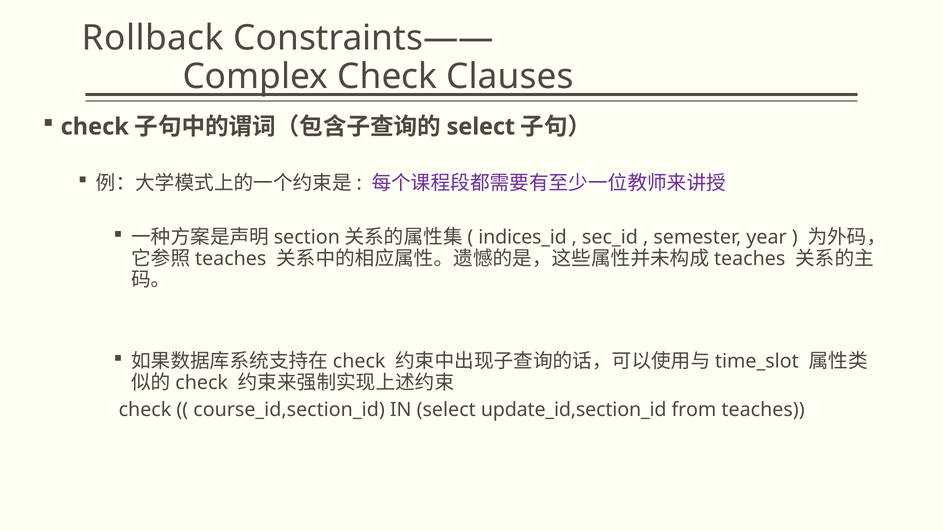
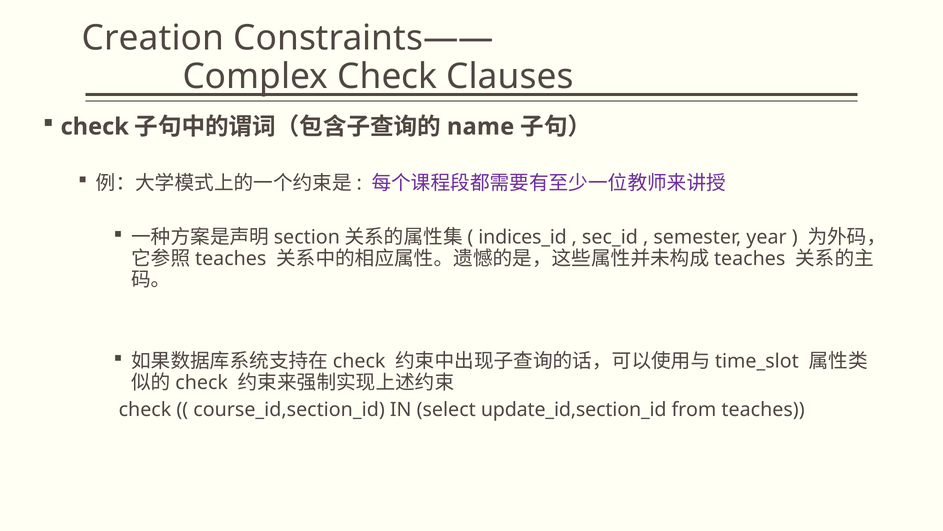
Rollback: Rollback -> Creation
select at (481, 127): select -> name
